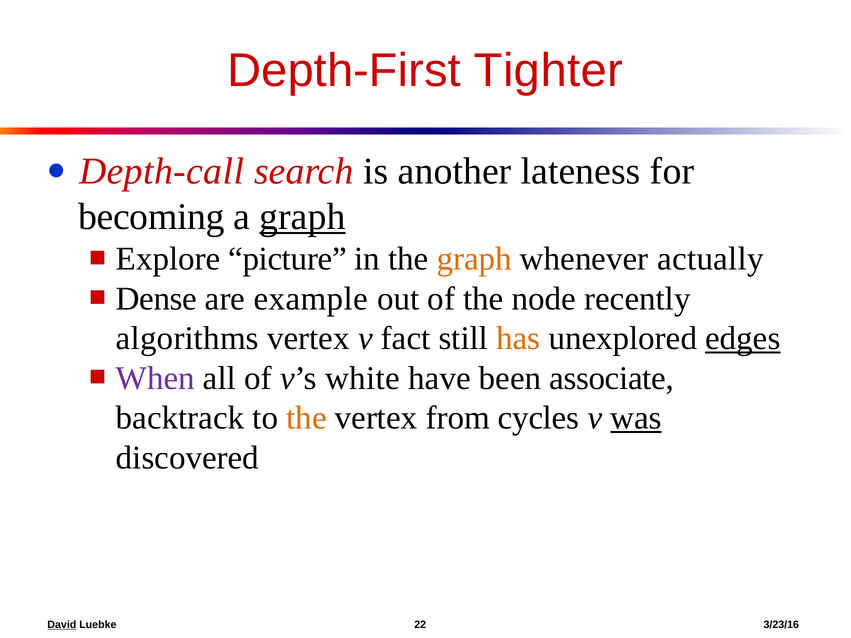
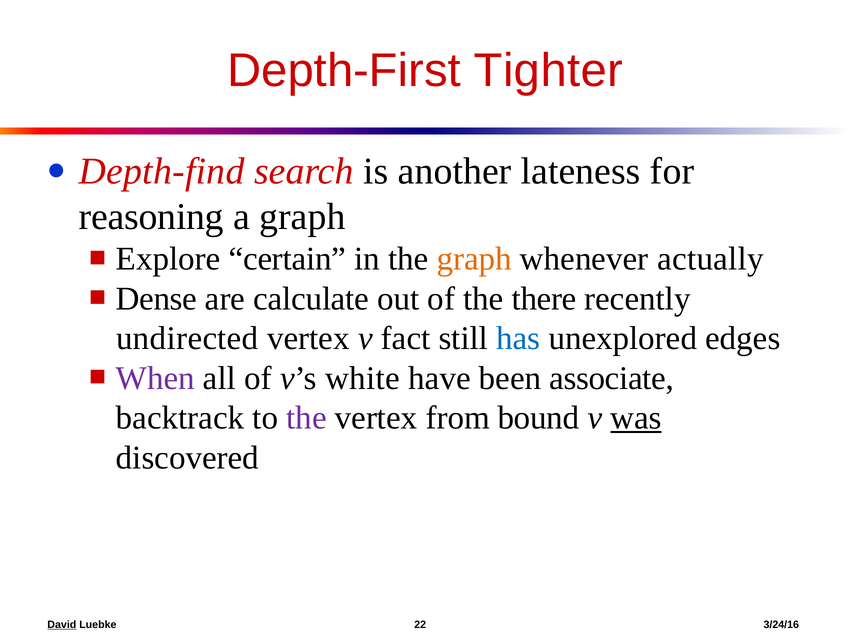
Depth-call: Depth-call -> Depth-find
becoming: becoming -> reasoning
graph at (302, 217) underline: present -> none
picture: picture -> certain
example: example -> calculate
node: node -> there
algorithms: algorithms -> undirected
has colour: orange -> blue
edges underline: present -> none
the at (307, 418) colour: orange -> purple
cycles: cycles -> bound
3/23/16: 3/23/16 -> 3/24/16
